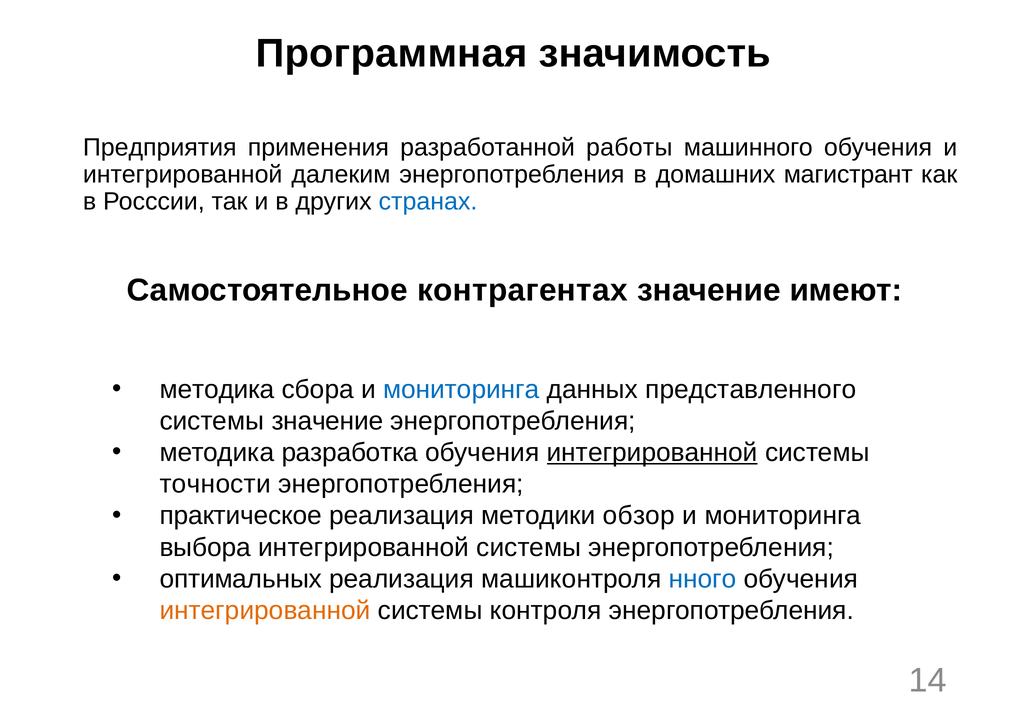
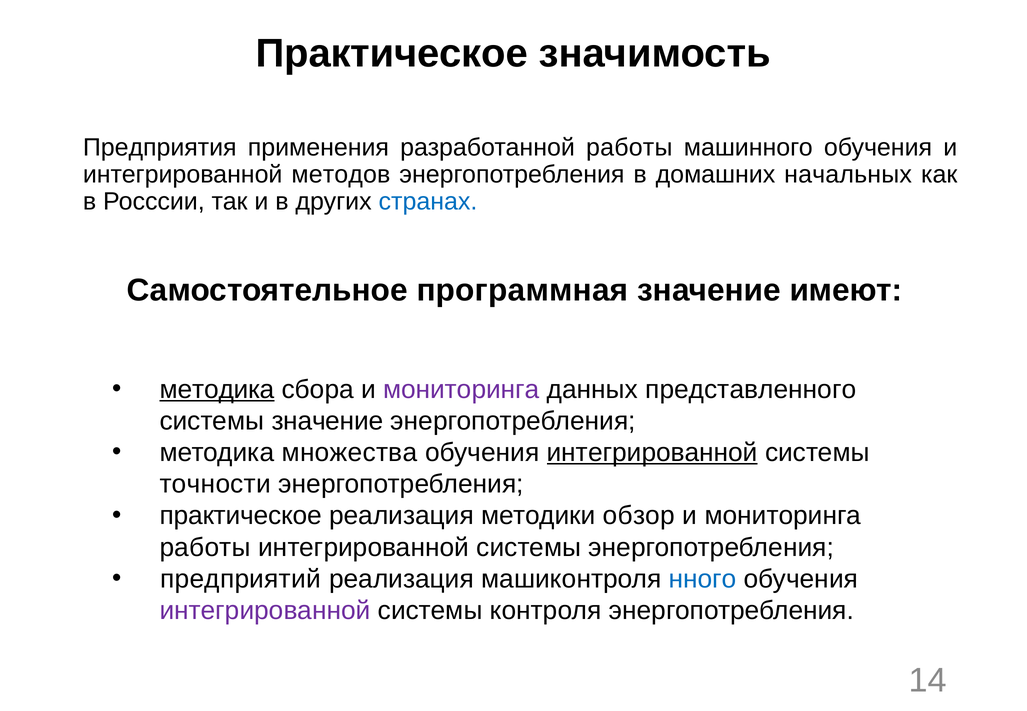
Программная at (392, 54): Программная -> Практическое
далеким: далеким -> методов
магистрант: магистрант -> начальных
контрагентах: контрагентах -> программная
методика at (217, 389) underline: none -> present
мониторинга at (461, 389) colour: blue -> purple
разработка: разработка -> множества
выбора at (205, 547): выбора -> работы
оптимальных: оптимальных -> предприятий
интегрированной at (265, 611) colour: orange -> purple
